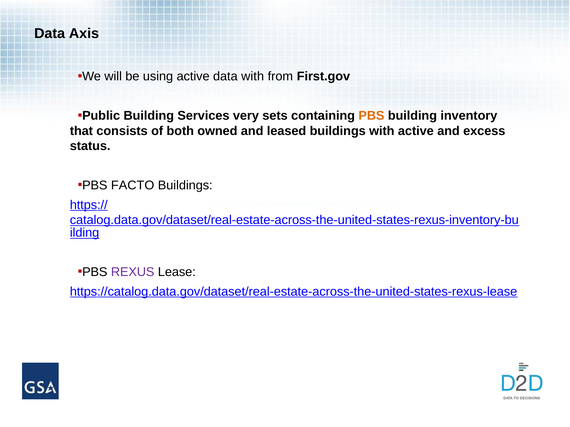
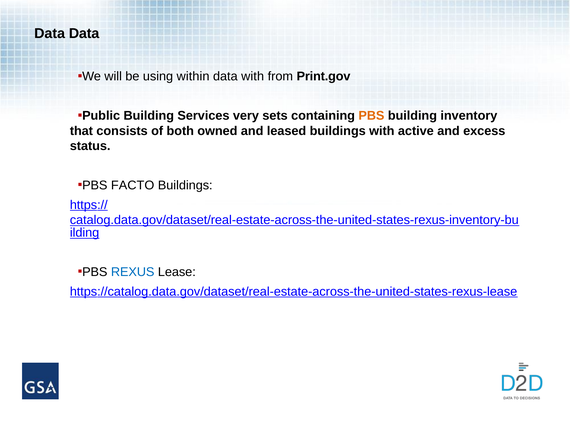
Data Axis: Axis -> Data
using active: active -> within
First.gov: First.gov -> Print.gov
REXUS colour: purple -> blue
